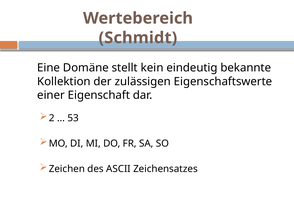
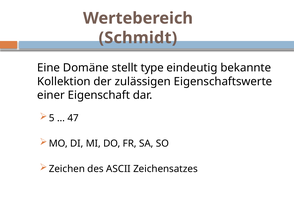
kein: kein -> type
2: 2 -> 5
53: 53 -> 47
